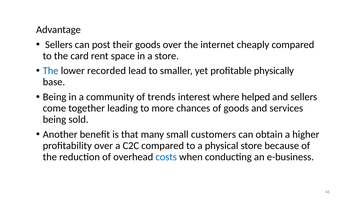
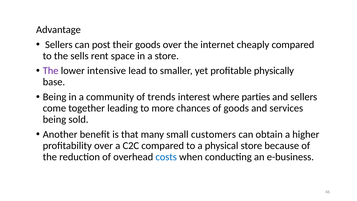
card: card -> sells
The at (51, 71) colour: blue -> purple
recorded: recorded -> intensive
helped: helped -> parties
